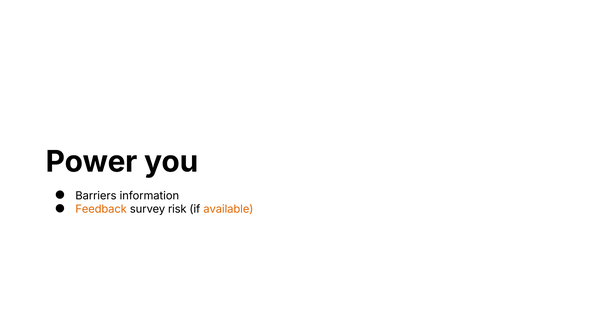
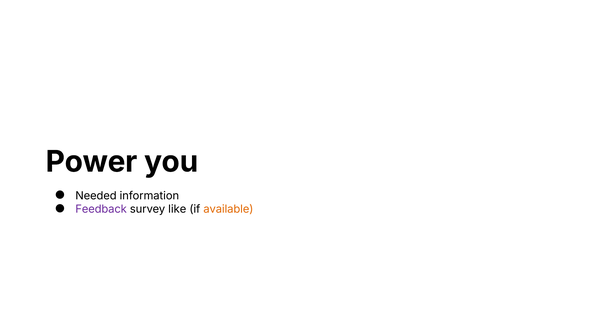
Barriers: Barriers -> Needed
Feedback colour: orange -> purple
risk: risk -> like
